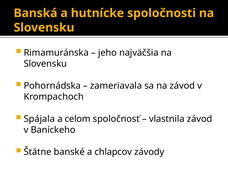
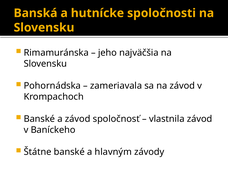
Spájala at (39, 119): Spájala -> Banské
a celom: celom -> závod
chlapcov: chlapcov -> hlavným
